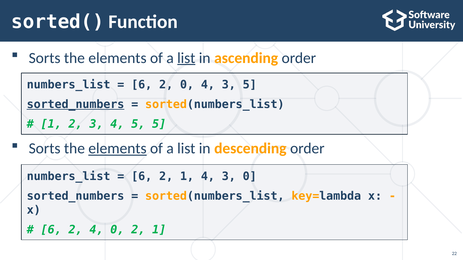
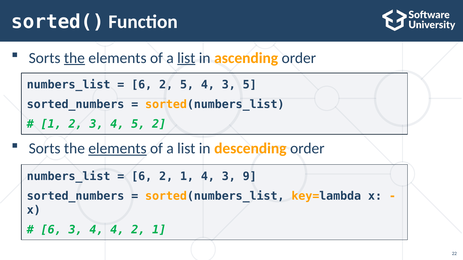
the at (74, 58) underline: none -> present
2 0: 0 -> 5
sorted_numbers at (76, 105) underline: present -> none
5 5: 5 -> 2
3 0: 0 -> 9
2 at (75, 230): 2 -> 3
4 0: 0 -> 4
